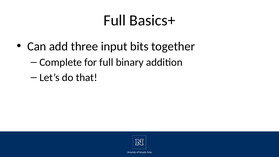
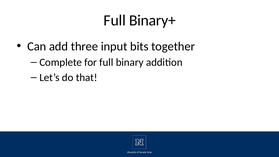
Basics+: Basics+ -> Binary+
